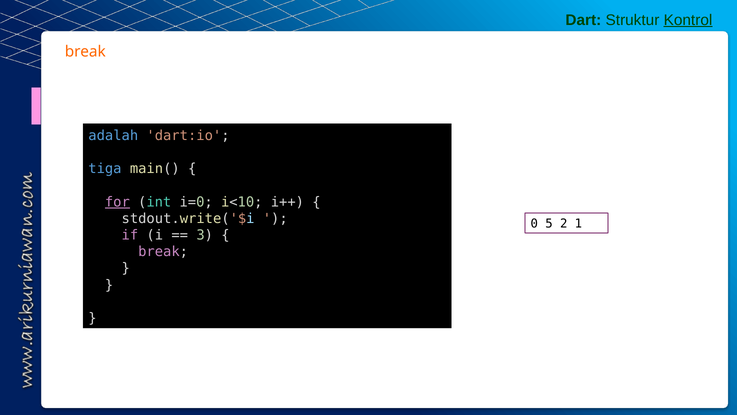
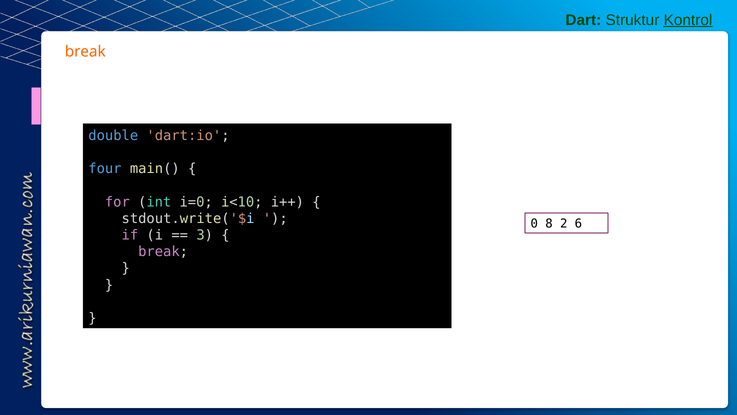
adalah: adalah -> double
tiga: tiga -> four
for underline: present -> none
5: 5 -> 8
1: 1 -> 6
